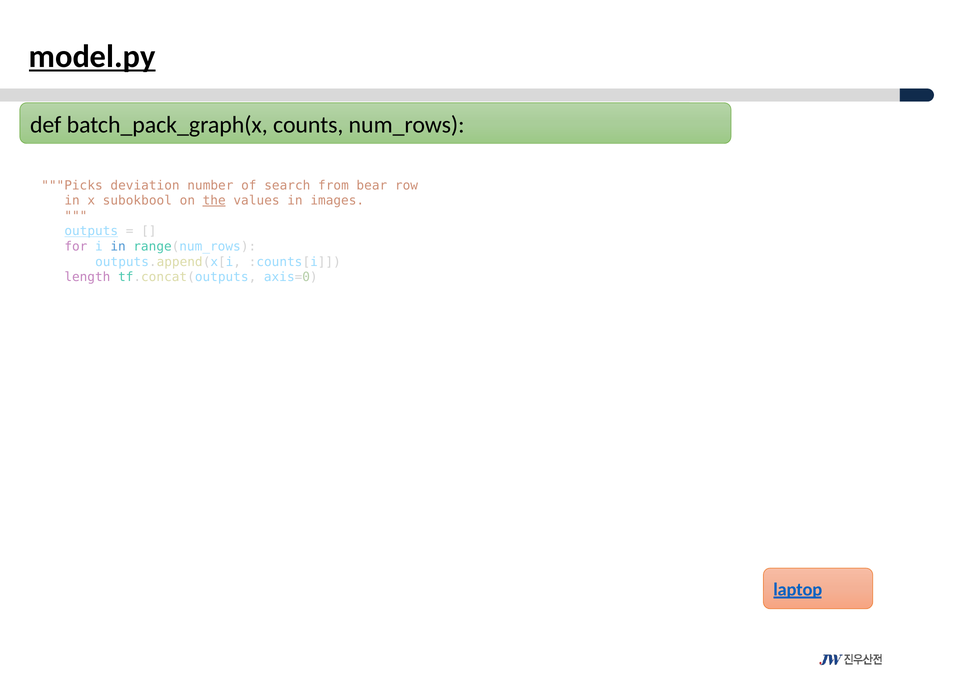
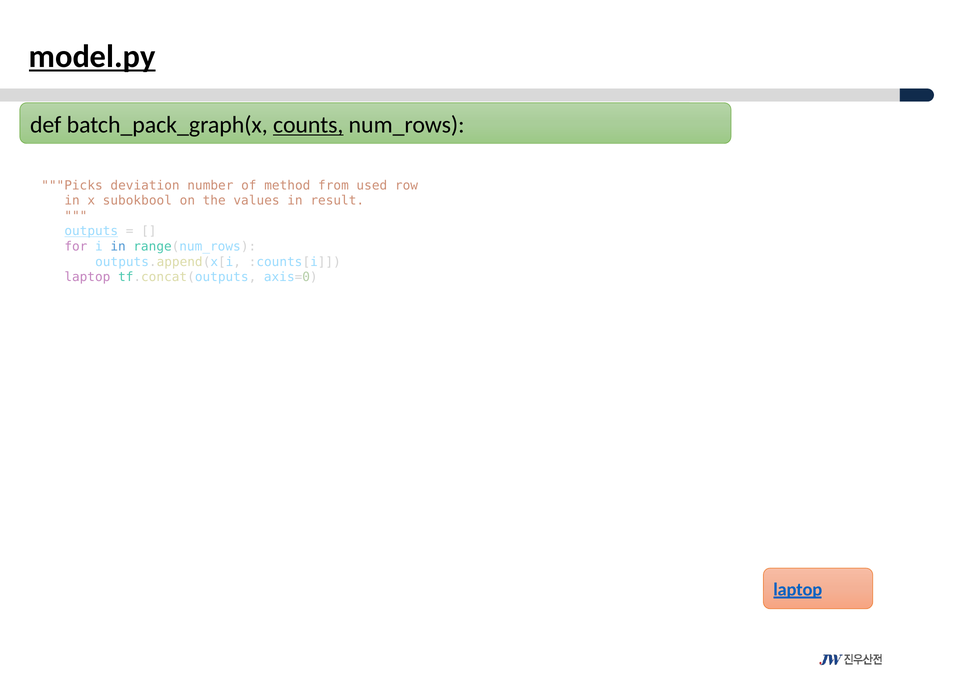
counts underline: none -> present
search: search -> method
bear: bear -> used
the underline: present -> none
images: images -> result
length at (87, 277): length -> laptop
